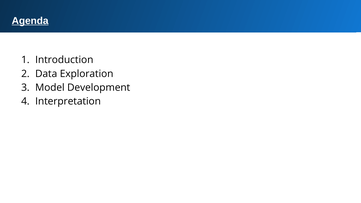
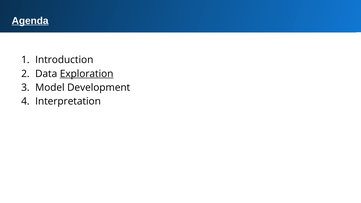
Exploration underline: none -> present
